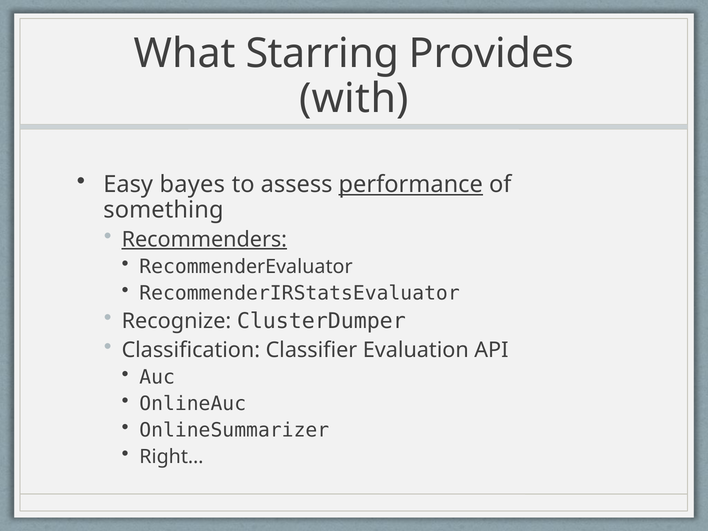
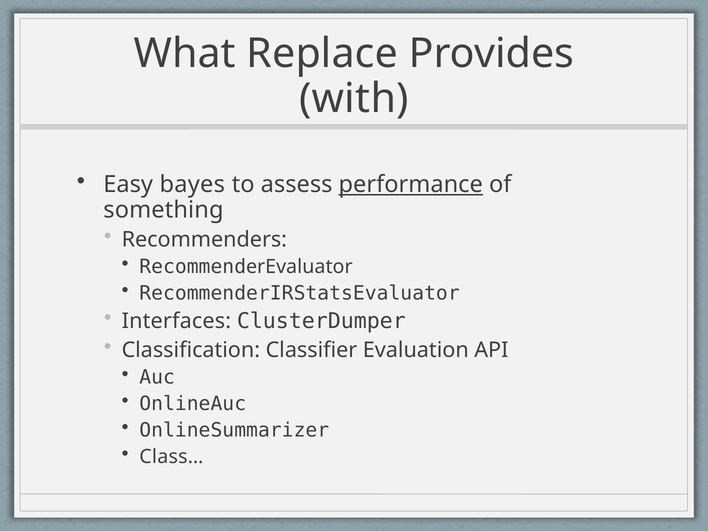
Starring: Starring -> Replace
Recommenders underline: present -> none
Recognize: Recognize -> Interfaces
Right…: Right… -> Class…
